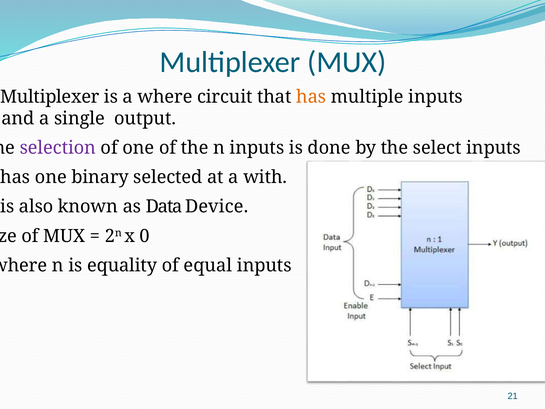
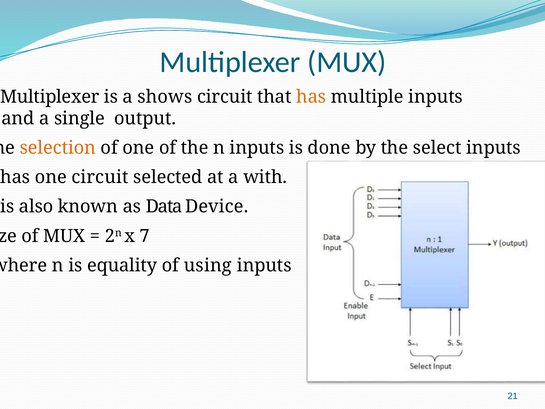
a where: where -> shows
selection colour: purple -> orange
one binary: binary -> circuit
0: 0 -> 7
equal: equal -> using
